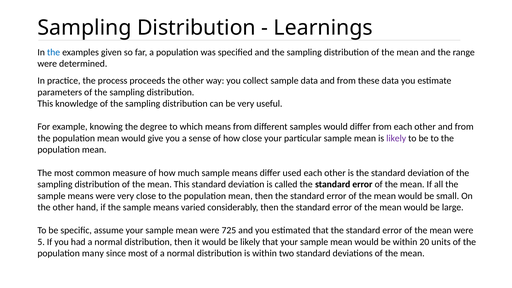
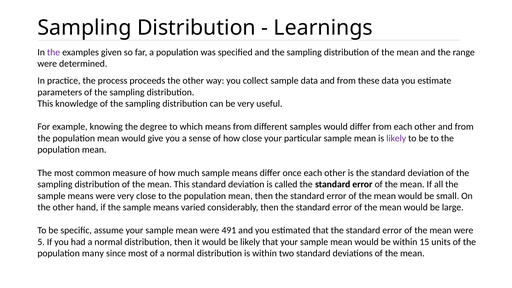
the at (54, 52) colour: blue -> purple
used: used -> once
725: 725 -> 491
20: 20 -> 15
